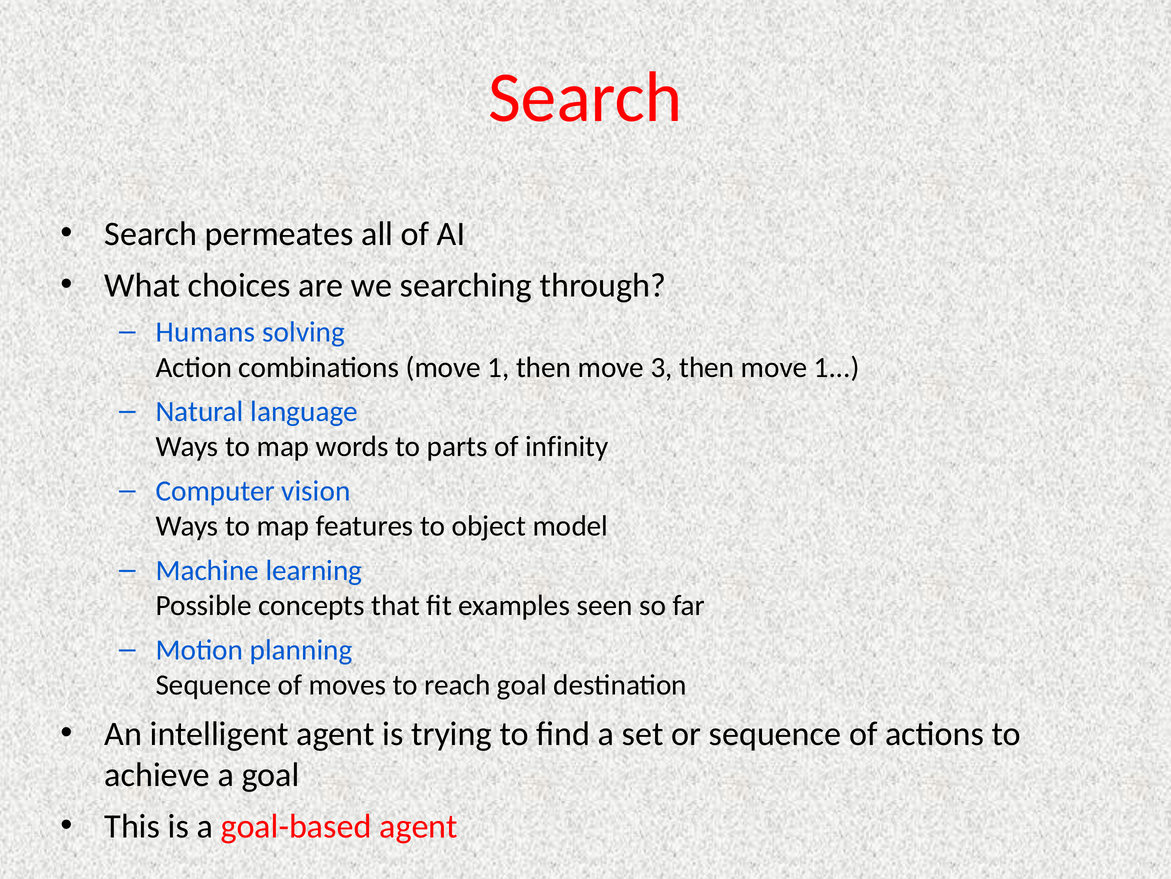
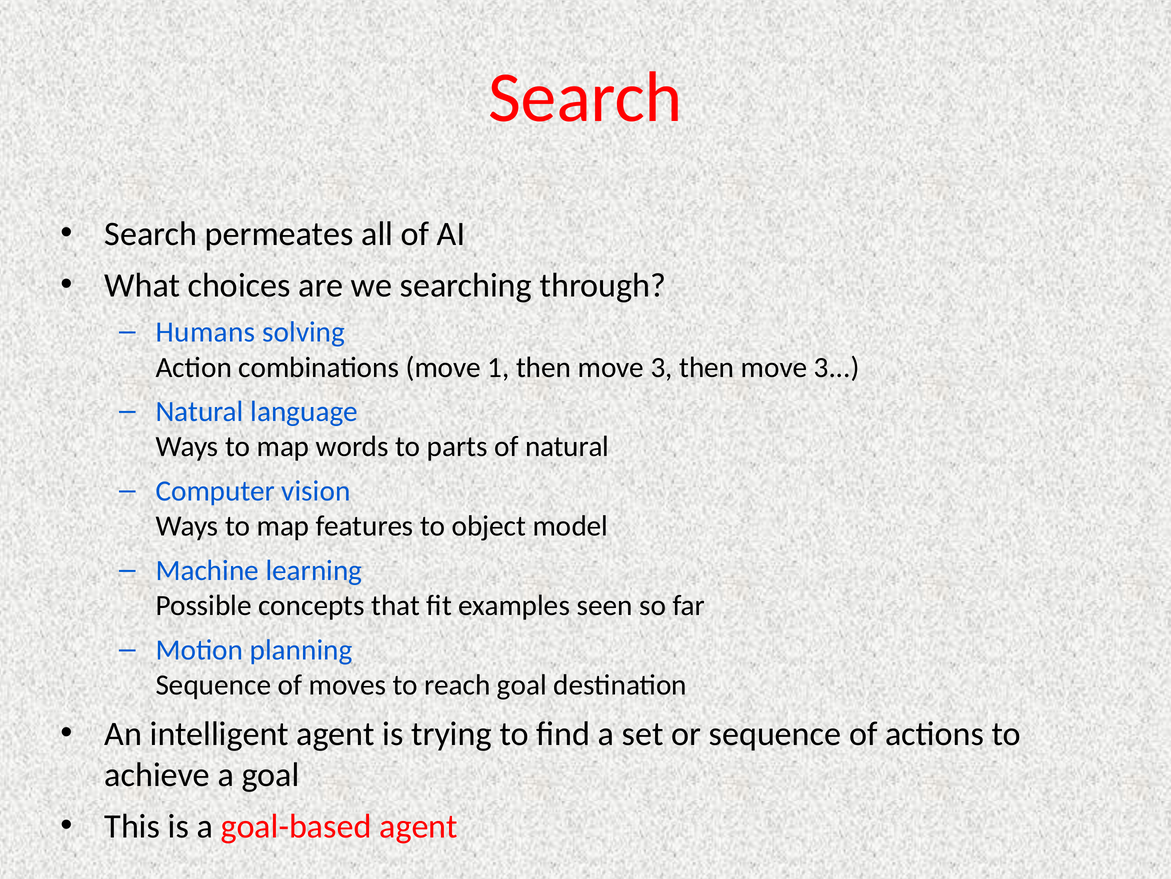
3 then move 1: 1 -> 3
of infinity: infinity -> natural
